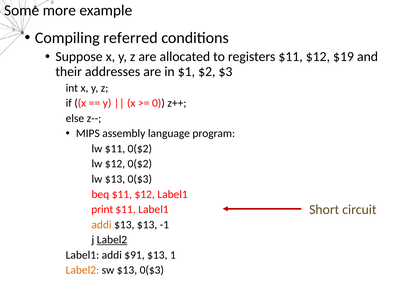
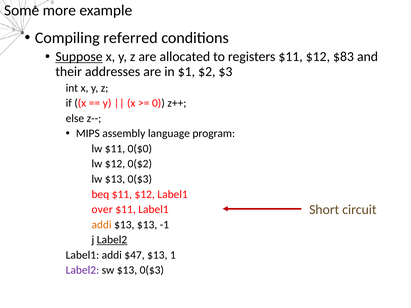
Suppose underline: none -> present
$19: $19 -> $83
$11 0($2: 0($2 -> 0($0
print: print -> over
$91: $91 -> $47
Label2 at (82, 270) colour: orange -> purple
